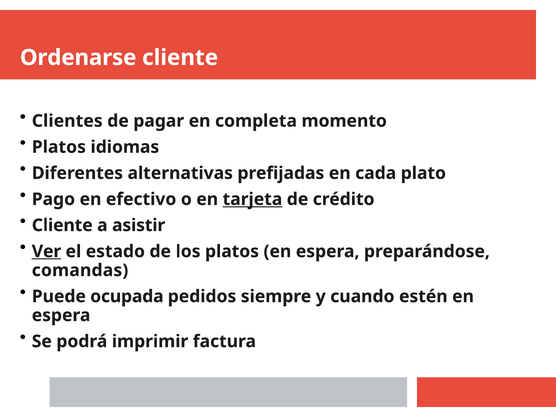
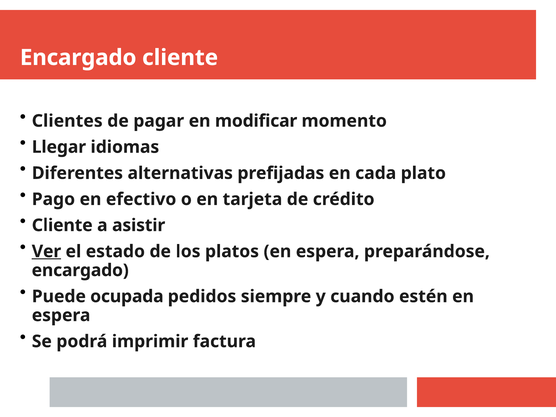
Ordenarse at (78, 58): Ordenarse -> Encargado
completa: completa -> modificar
Platos at (59, 147): Platos -> Llegar
tarjeta underline: present -> none
comandas at (80, 270): comandas -> encargado
